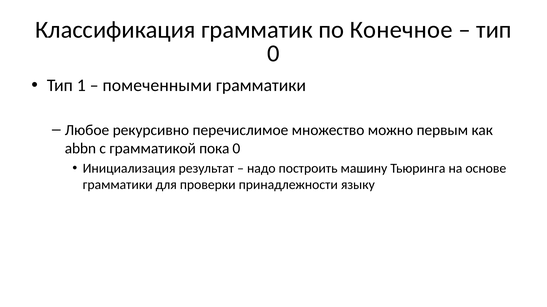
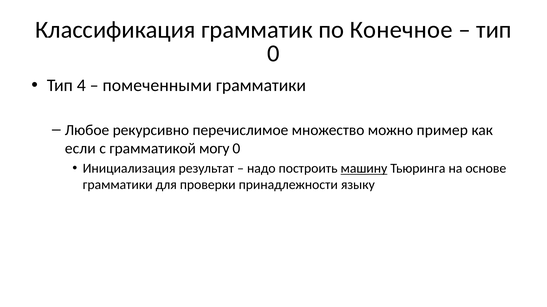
1: 1 -> 4
первым: первым -> пример
abbn: abbn -> если
пока: пока -> могу
машину underline: none -> present
